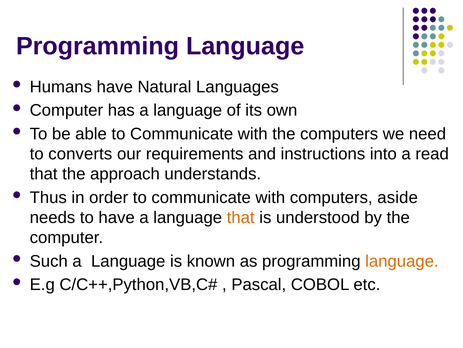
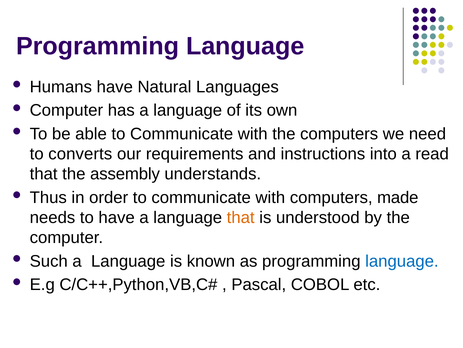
approach: approach -> assembly
aside: aside -> made
language at (402, 261) colour: orange -> blue
